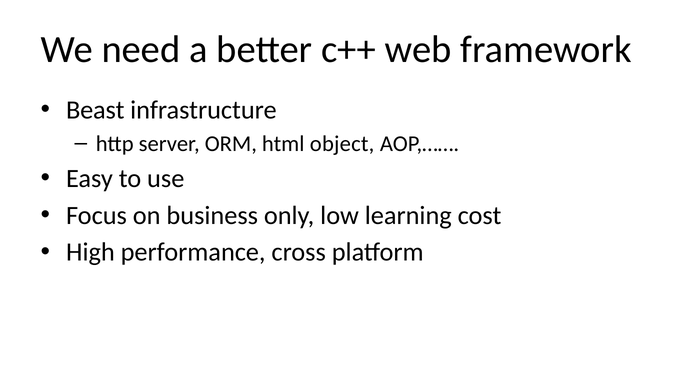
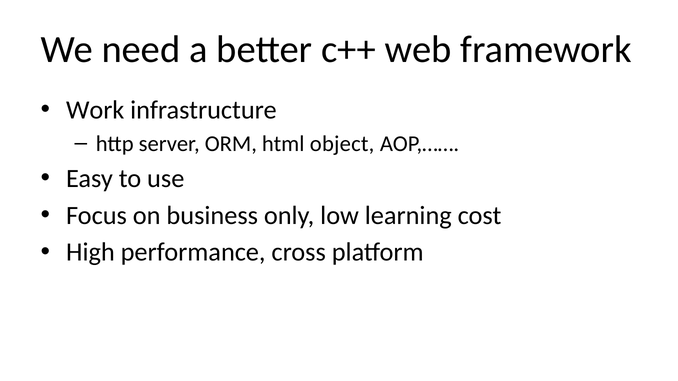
Beast: Beast -> Work
